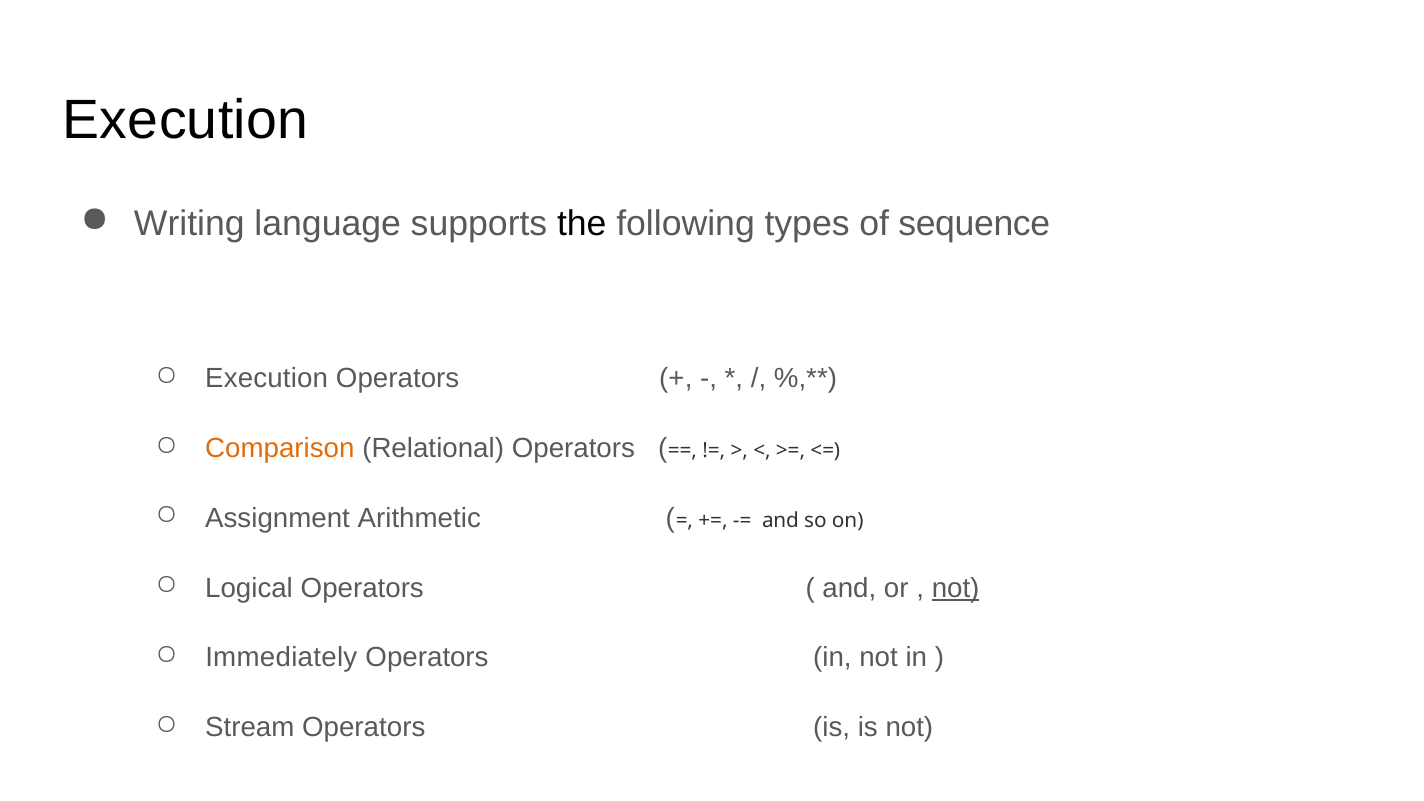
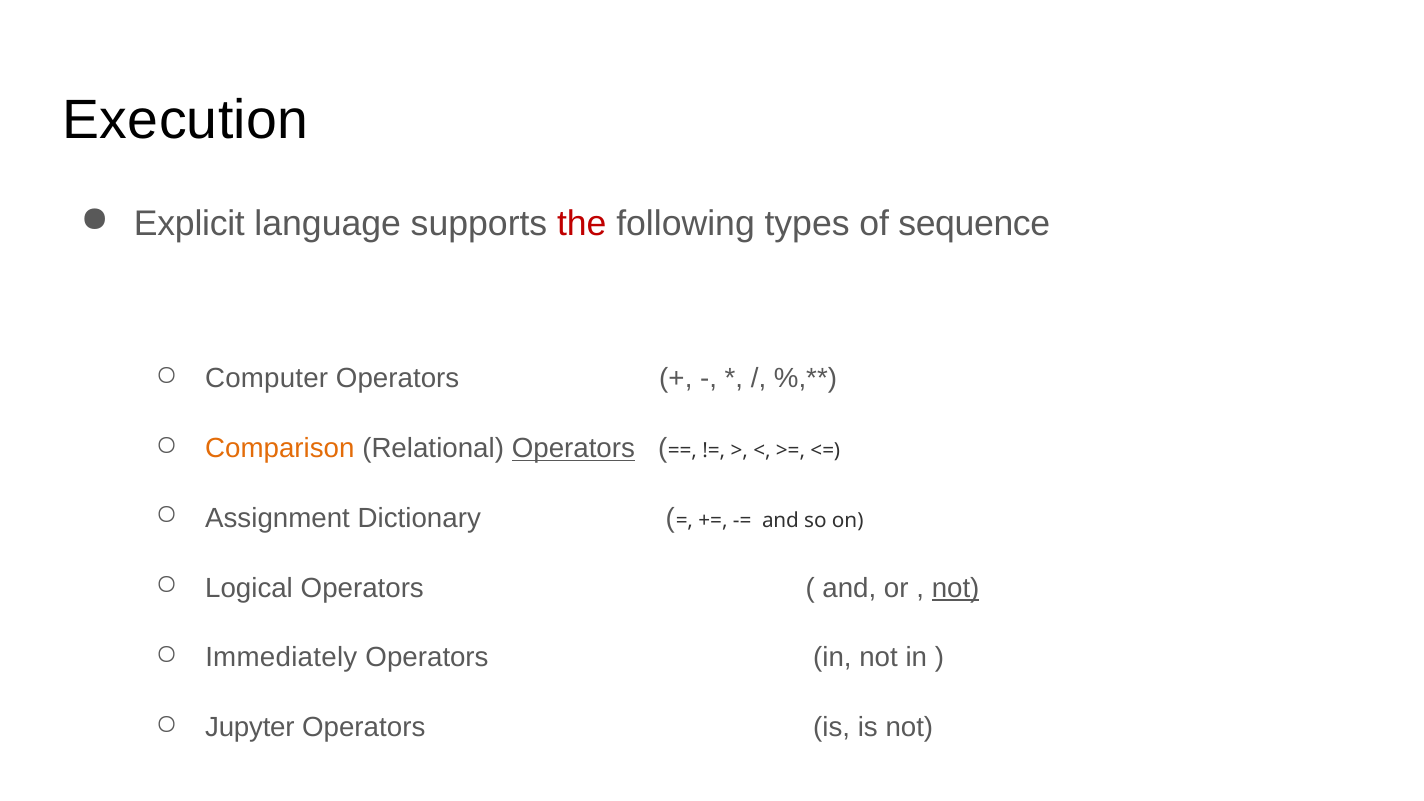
Writing: Writing -> Explicit
the colour: black -> red
Execution at (267, 379): Execution -> Computer
Operators at (573, 448) underline: none -> present
Arithmetic: Arithmetic -> Dictionary
Stream: Stream -> Jupyter
